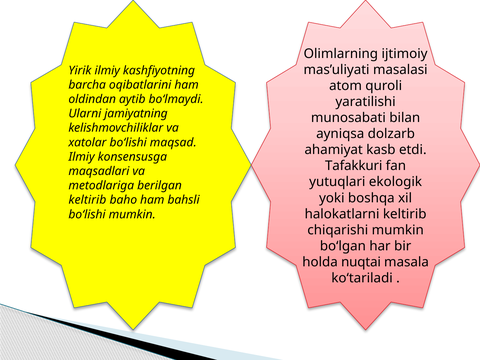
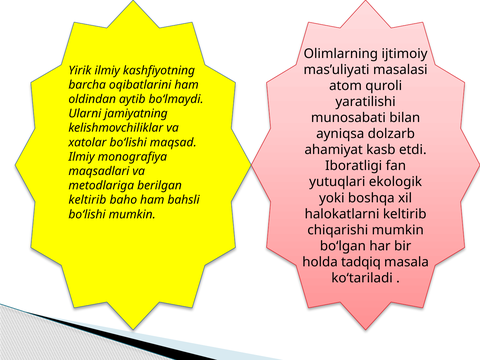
konsensusga: konsensusga -> monografiya
Tafakkuri: Tafakkuri -> Iboratligi
nuqtai: nuqtai -> tadqiq
